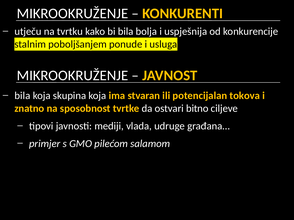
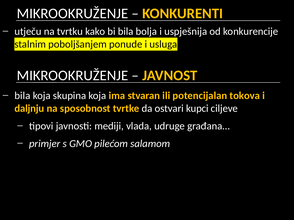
znatno: znatno -> daljnju
bitno: bitno -> kupci
